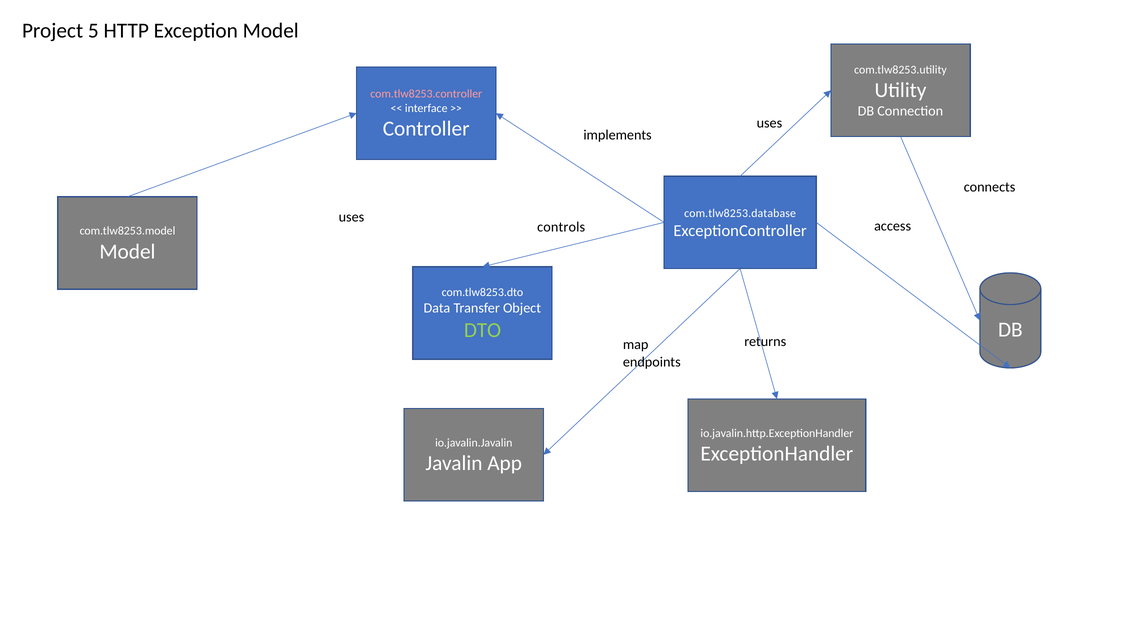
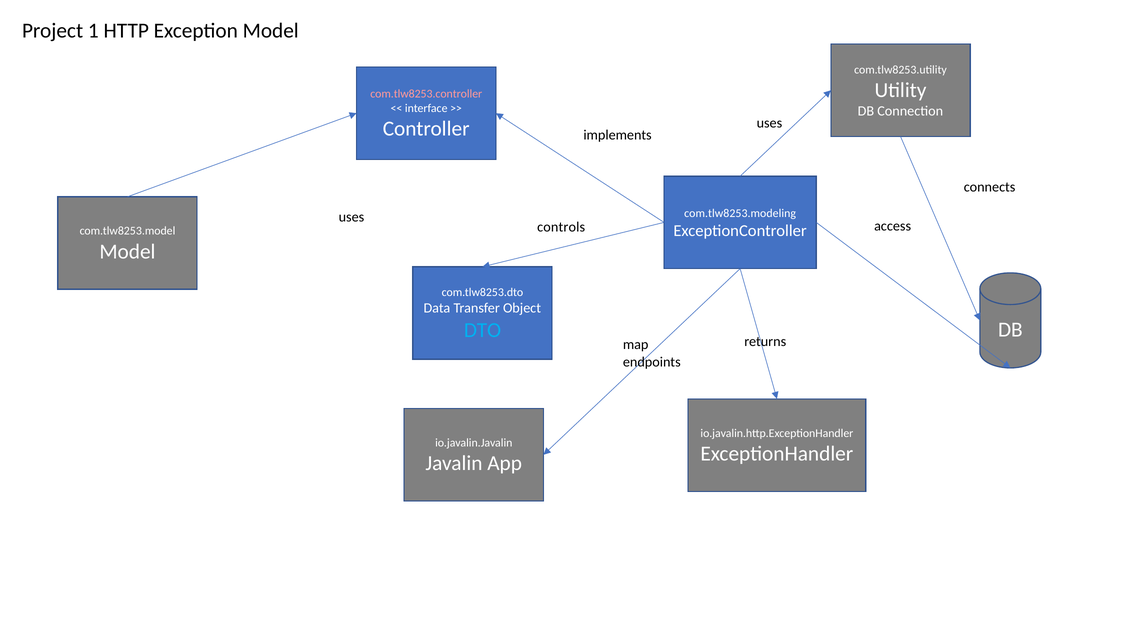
5: 5 -> 1
com.tlw8253.database: com.tlw8253.database -> com.tlw8253.modeling
DTO colour: light green -> light blue
